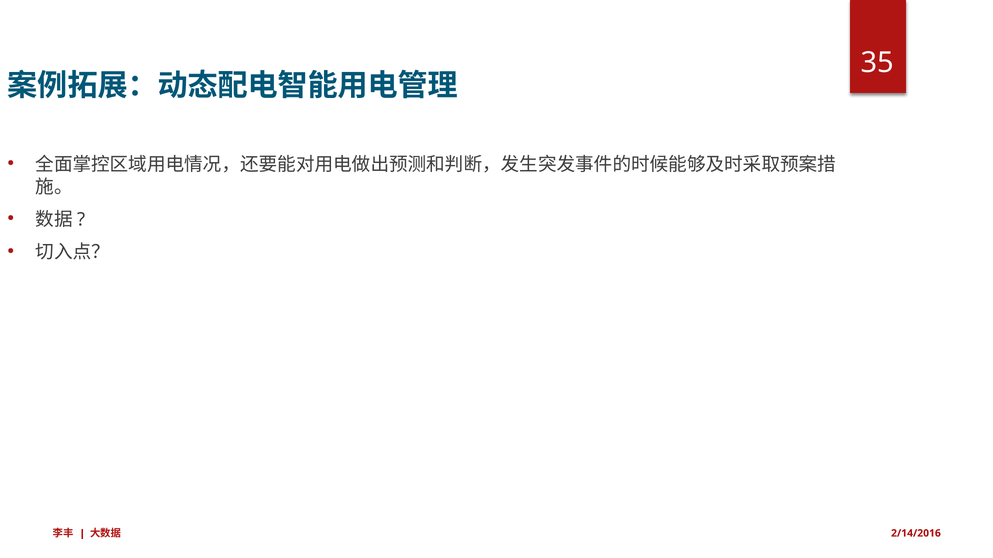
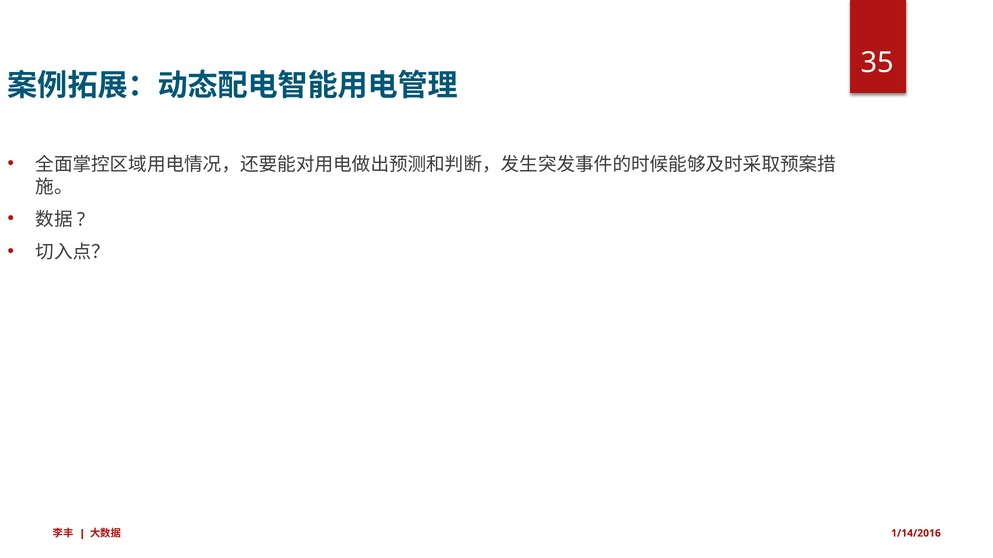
2/14/2016: 2/14/2016 -> 1/14/2016
